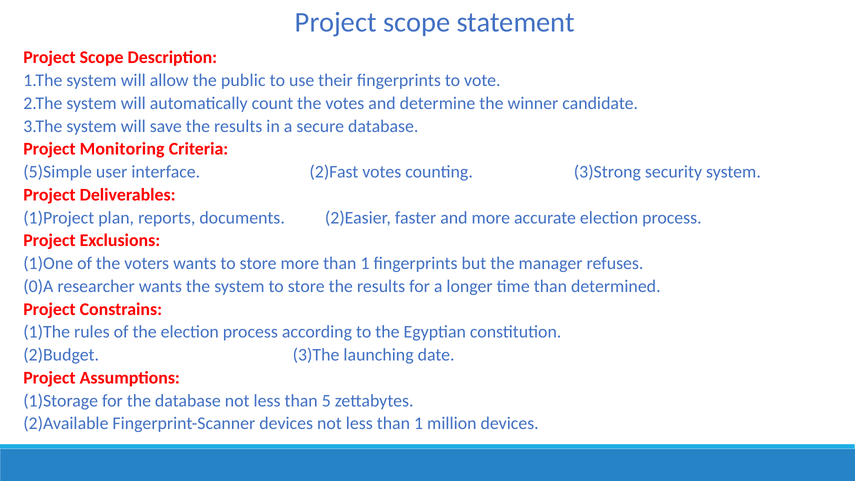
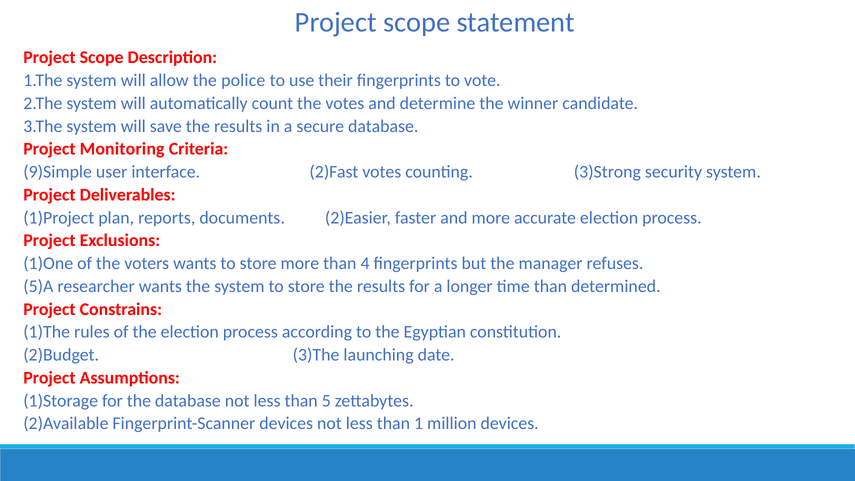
public: public -> police
5)Simple: 5)Simple -> 9)Simple
more than 1: 1 -> 4
0)A: 0)A -> 5)A
